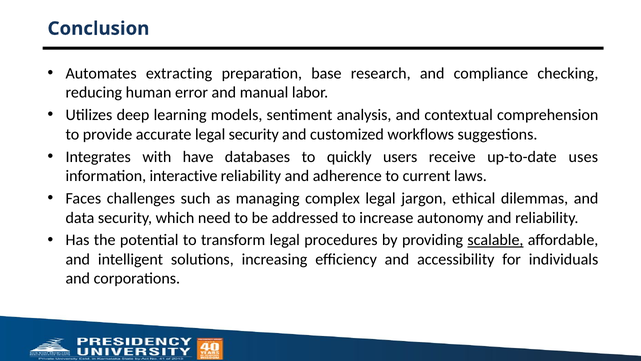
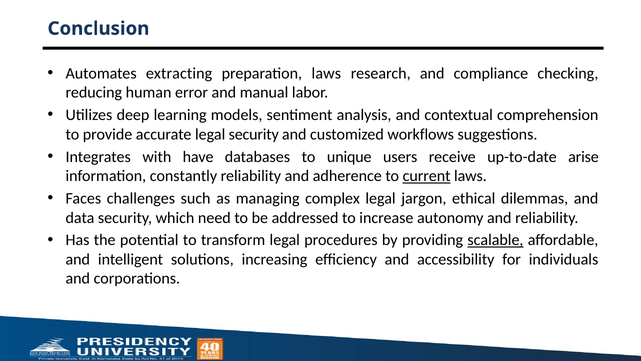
preparation base: base -> laws
quickly: quickly -> unique
uses: uses -> arise
interactive: interactive -> constantly
current underline: none -> present
